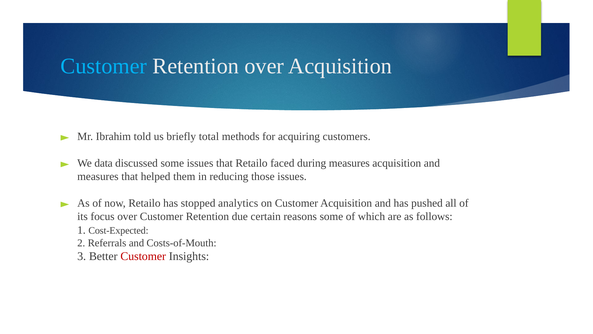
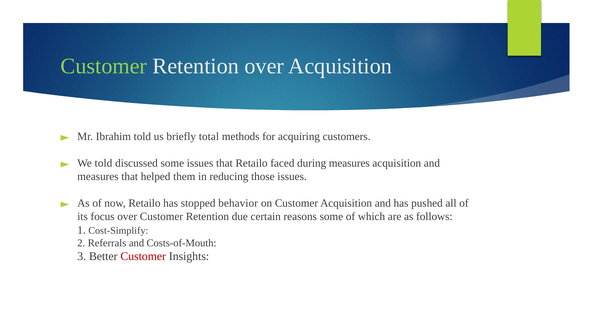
Customer at (104, 66) colour: light blue -> light green
We data: data -> told
analytics: analytics -> behavior
Cost-Expected: Cost-Expected -> Cost-Simplify
